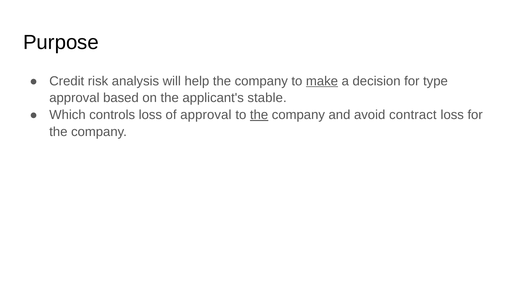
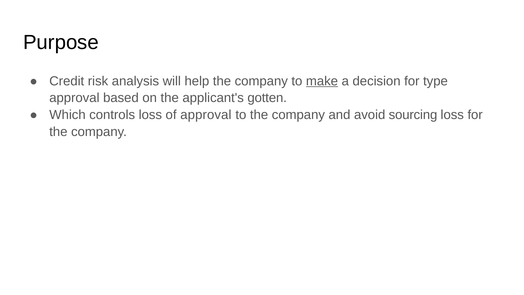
stable: stable -> gotten
the at (259, 115) underline: present -> none
contract: contract -> sourcing
